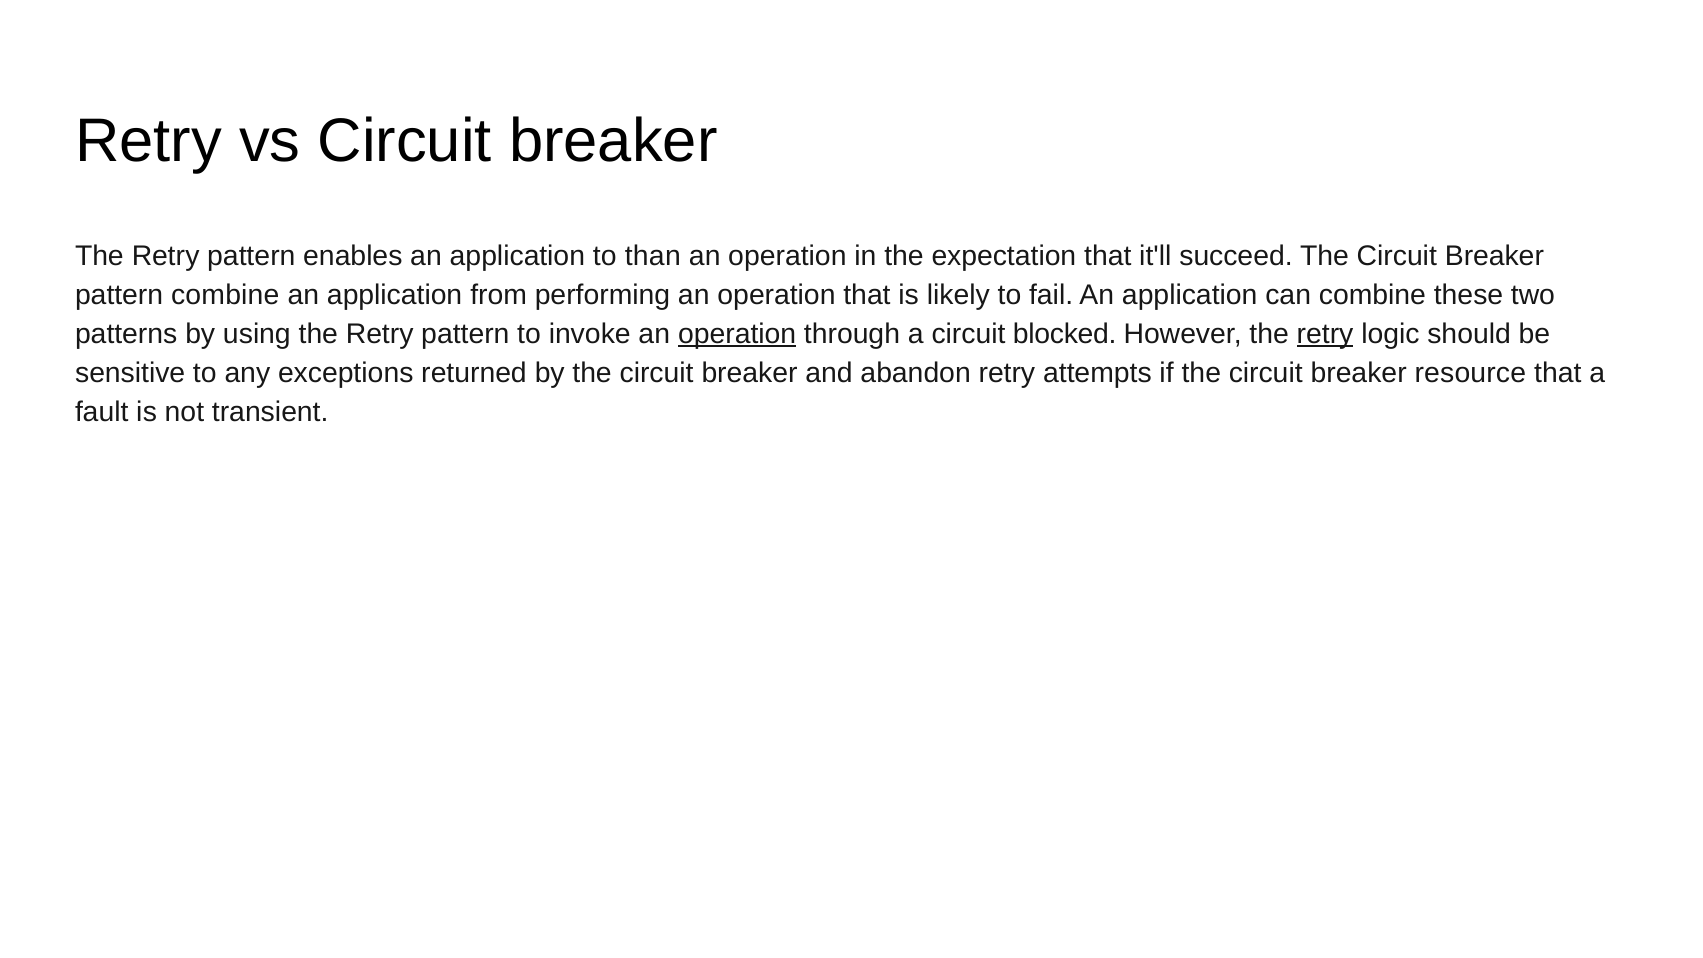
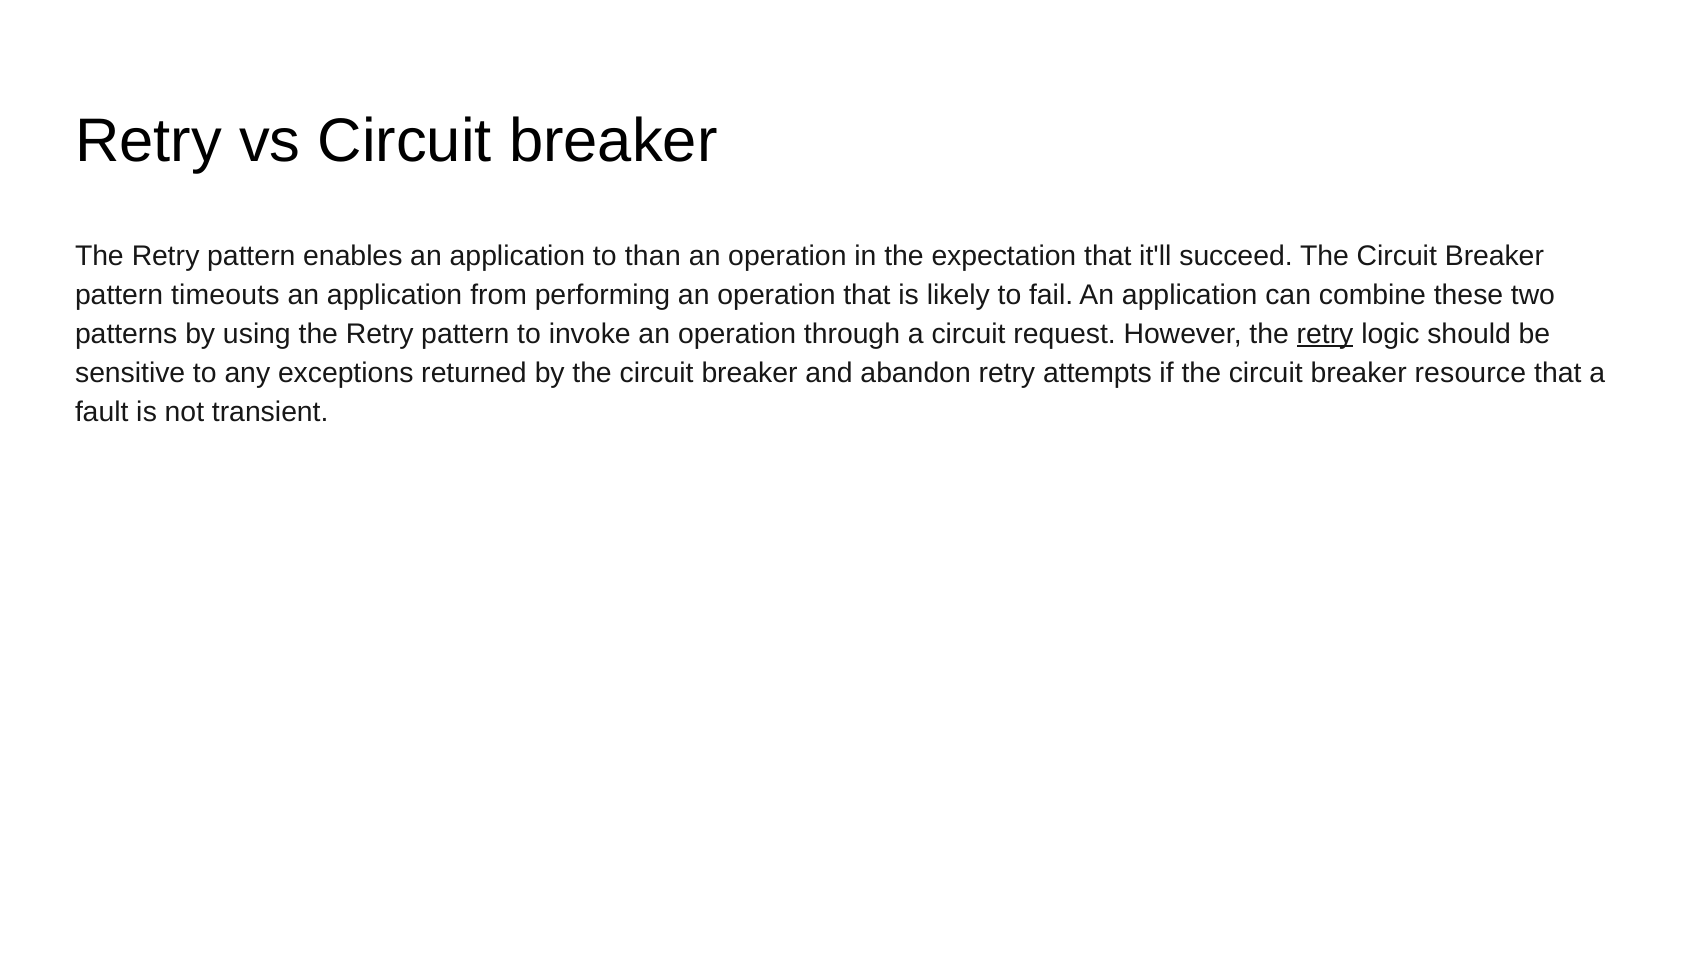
pattern combine: combine -> timeouts
operation at (737, 334) underline: present -> none
blocked: blocked -> request
